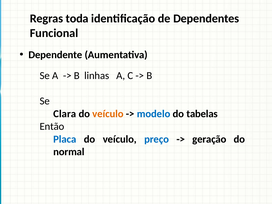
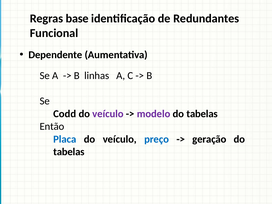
toda: toda -> base
Dependentes: Dependentes -> Redundantes
Clara: Clara -> Codd
veículo at (108, 114) colour: orange -> purple
modelo colour: blue -> purple
normal at (69, 152): normal -> tabelas
